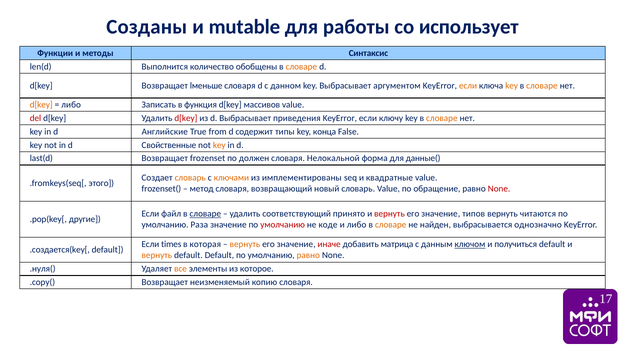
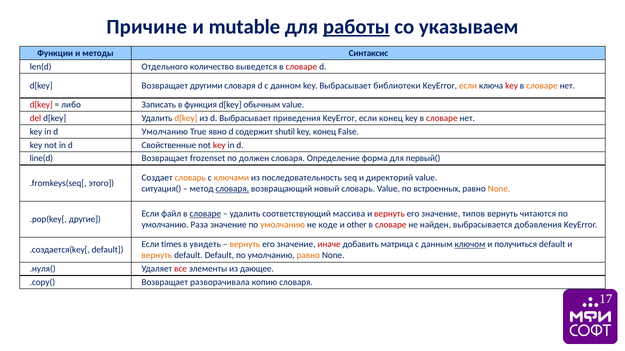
Созданы: Созданы -> Причине
работы underline: none -> present
использует: использует -> указываем
Выполнится: Выполнится -> Отдельного
обобщены: обобщены -> выведется
словаре at (301, 67) colour: orange -> red
lменьше: lменьше -> другими
аргументом: аргументом -> библиотеки
key at (512, 86) colour: orange -> red
d[key at (41, 105) colour: orange -> red
массивов: массивов -> обычным
d[key at (186, 118) colour: red -> orange
если ключу: ключу -> конец
словаре at (442, 118) colour: orange -> red
d Английские: Английские -> Умолчанию
from: from -> явно
типы: типы -> shutil
key конца: конца -> конец
key at (219, 145) colour: orange -> red
last(d: last(d -> line(d
Нелокальной: Нелокальной -> Определение
данные(: данные( -> первый(
имплементированы: имплементированы -> последовательность
квадратные: квадратные -> директорий
frozenset(: frozenset( -> ситуация(
словаря at (232, 189) underline: none -> present
обращение: обращение -> встроенных
None at (499, 189) colour: red -> orange
принято: принято -> массива
умолчанию at (283, 225) colour: red -> orange
и либо: либо -> other
словаре at (391, 225) colour: orange -> red
однозначно: однозначно -> добавления
которая: которая -> увидеть
все colour: orange -> red
которое: которое -> дающее
неизменяемый: неизменяемый -> разворачивала
